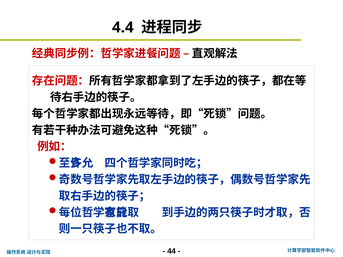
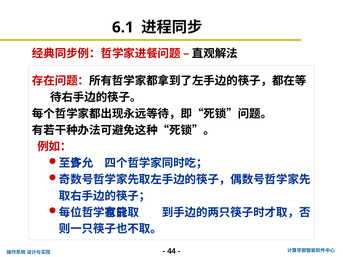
4.4: 4.4 -> 6.1
